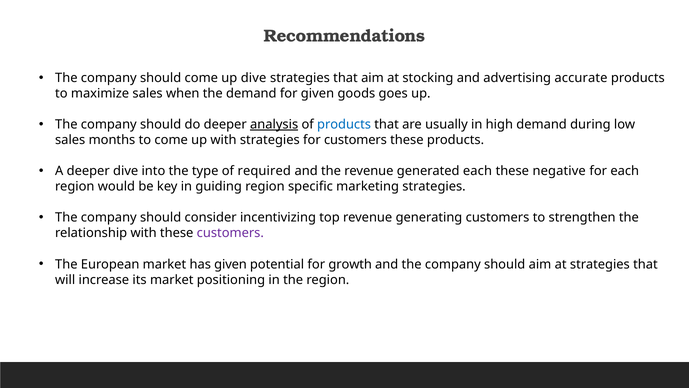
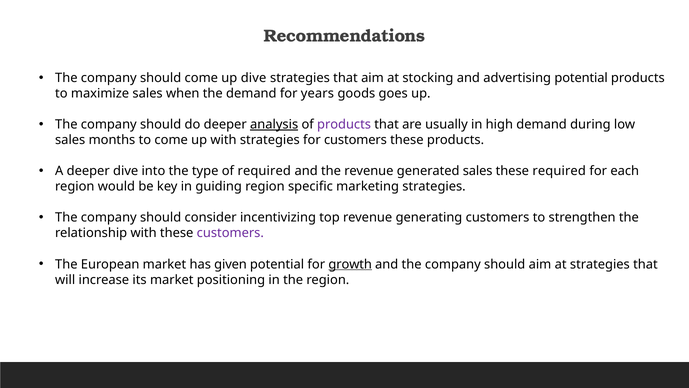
advertising accurate: accurate -> potential
for given: given -> years
products at (344, 124) colour: blue -> purple
generated each: each -> sales
these negative: negative -> required
growth underline: none -> present
